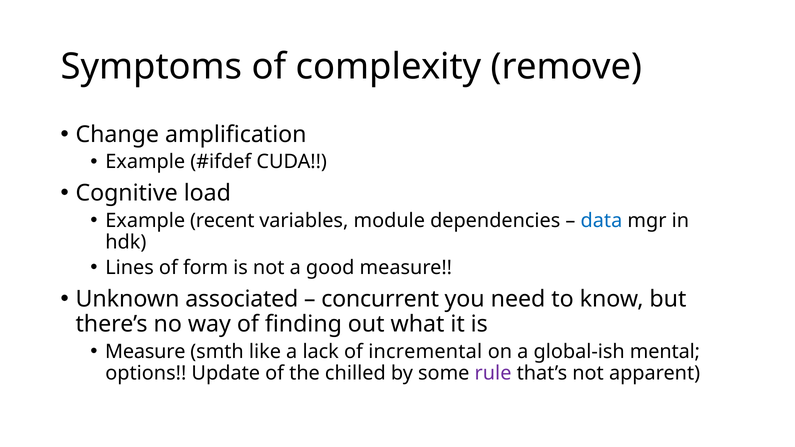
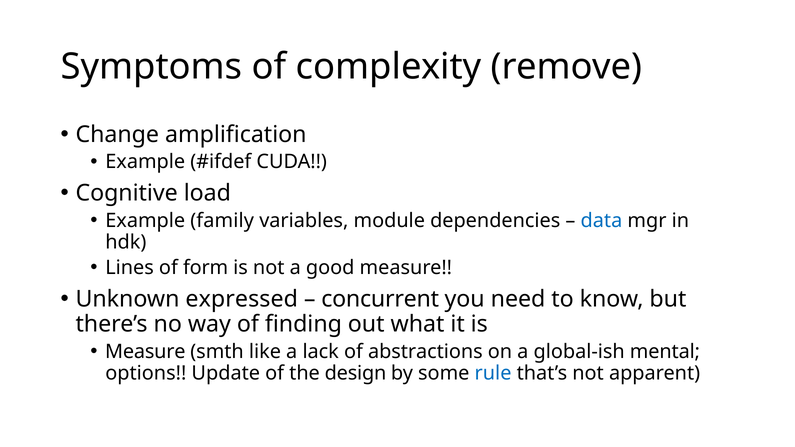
recent: recent -> family
associated: associated -> expressed
incremental: incremental -> abstractions
chilled: chilled -> design
rule colour: purple -> blue
